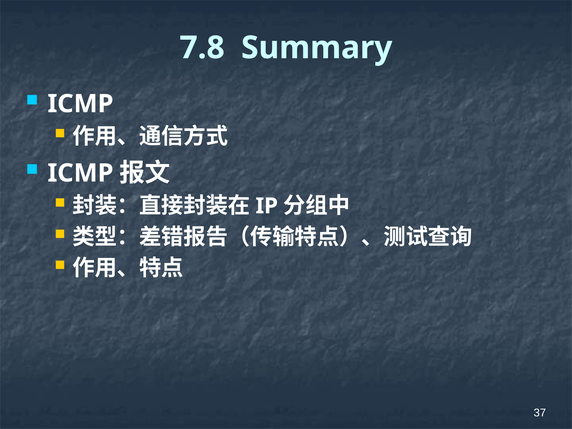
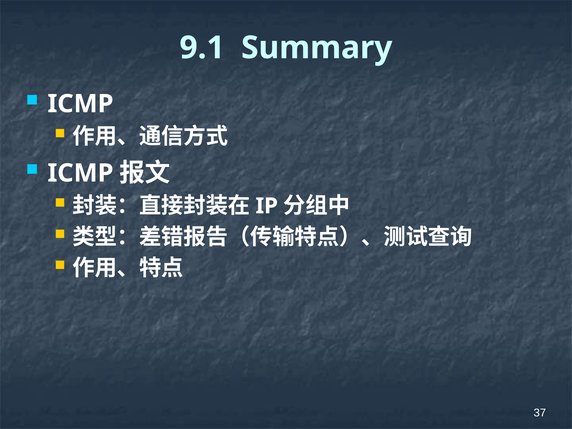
7.8: 7.8 -> 9.1
